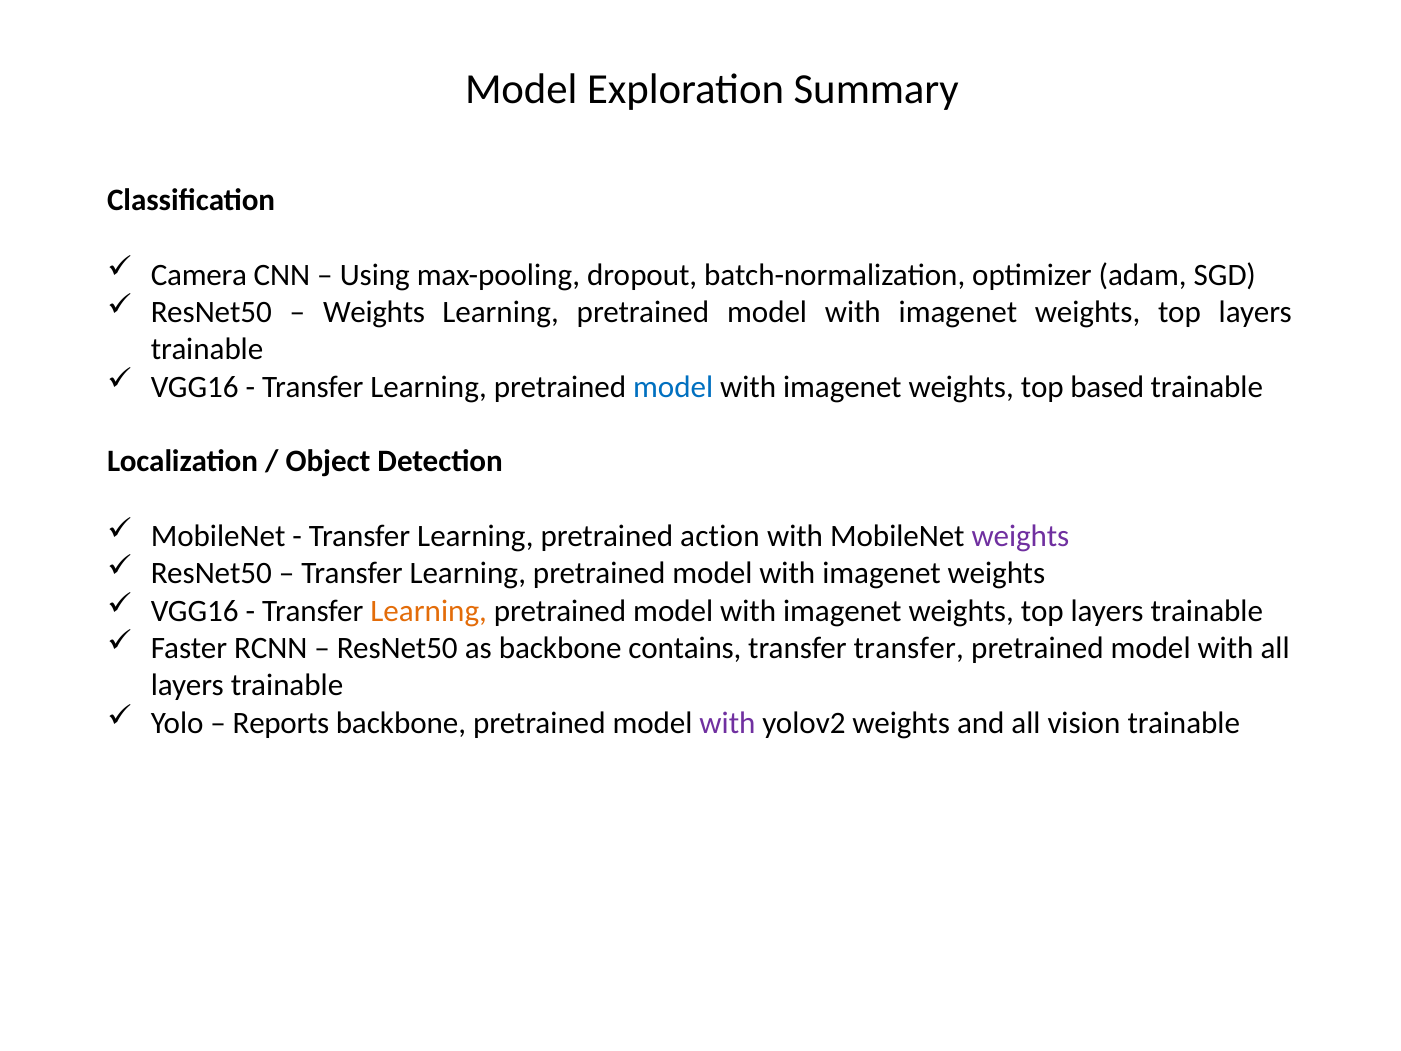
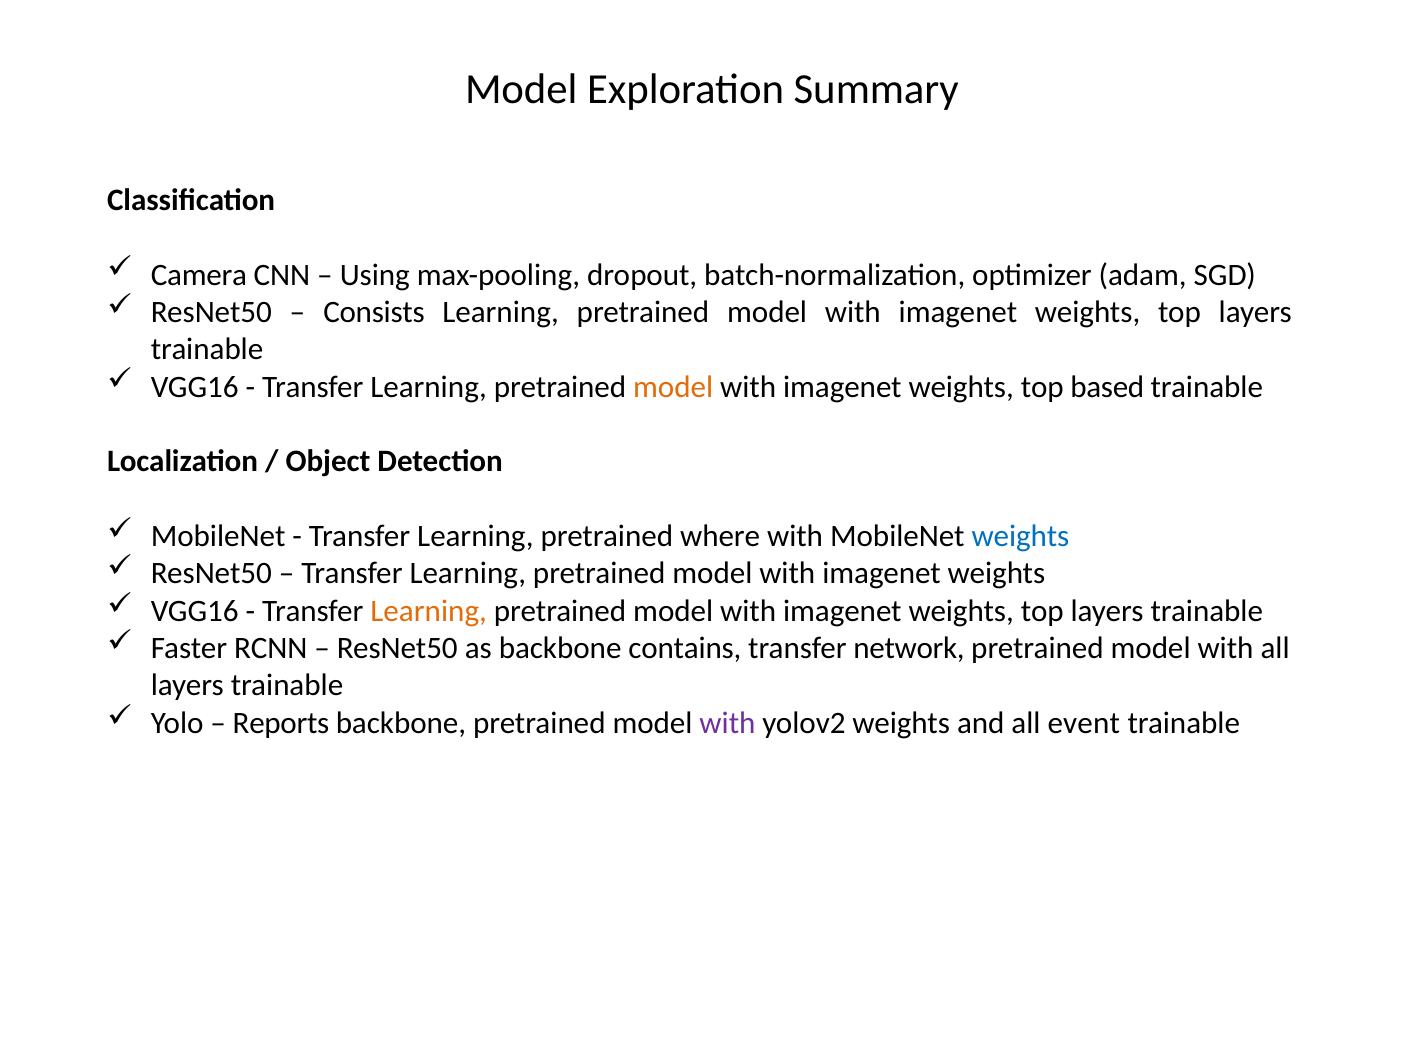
Weights at (374, 312): Weights -> Consists
model at (673, 387) colour: blue -> orange
action: action -> where
weights at (1020, 536) colour: purple -> blue
transfer transfer: transfer -> network
vision: vision -> event
